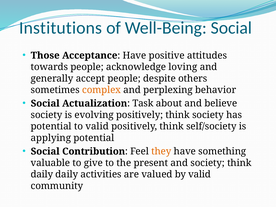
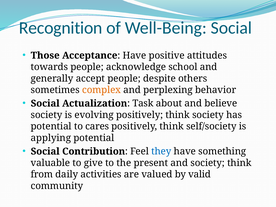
Institutions: Institutions -> Recognition
loving: loving -> school
to valid: valid -> cares
they colour: orange -> blue
daily at (42, 174): daily -> from
